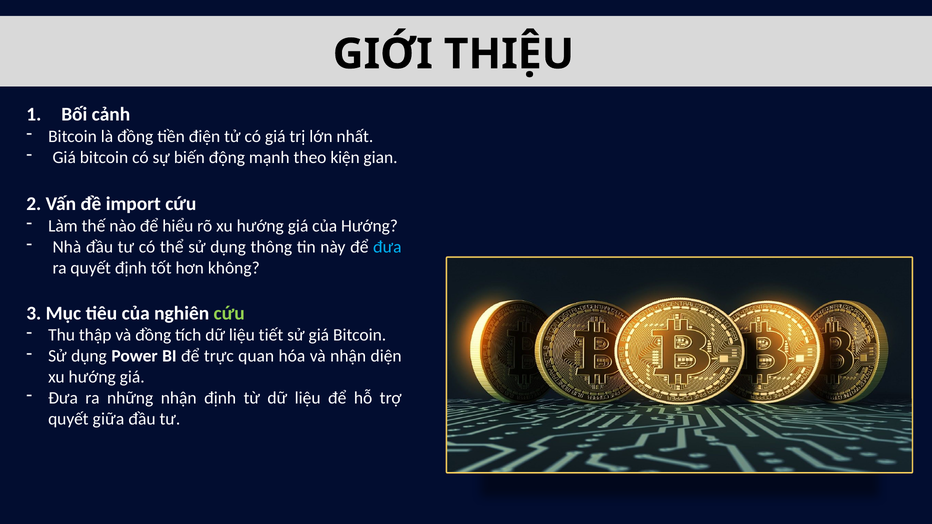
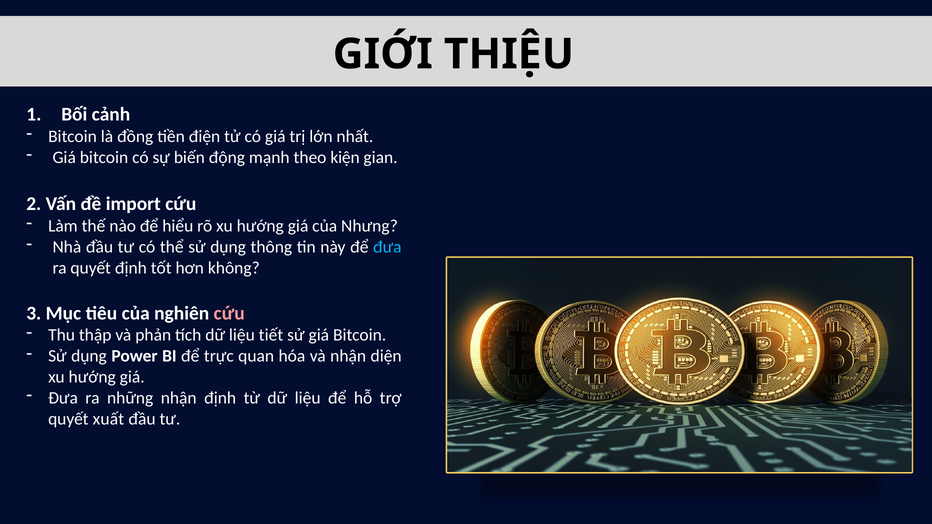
của Hướng: Hướng -> Nhưng
cứu at (229, 313) colour: light green -> pink
và đồng: đồng -> phản
giữa: giữa -> xuất
